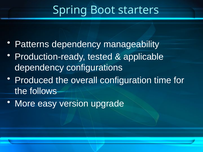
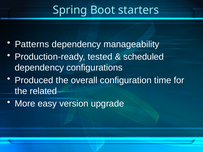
applicable: applicable -> scheduled
follows: follows -> related
